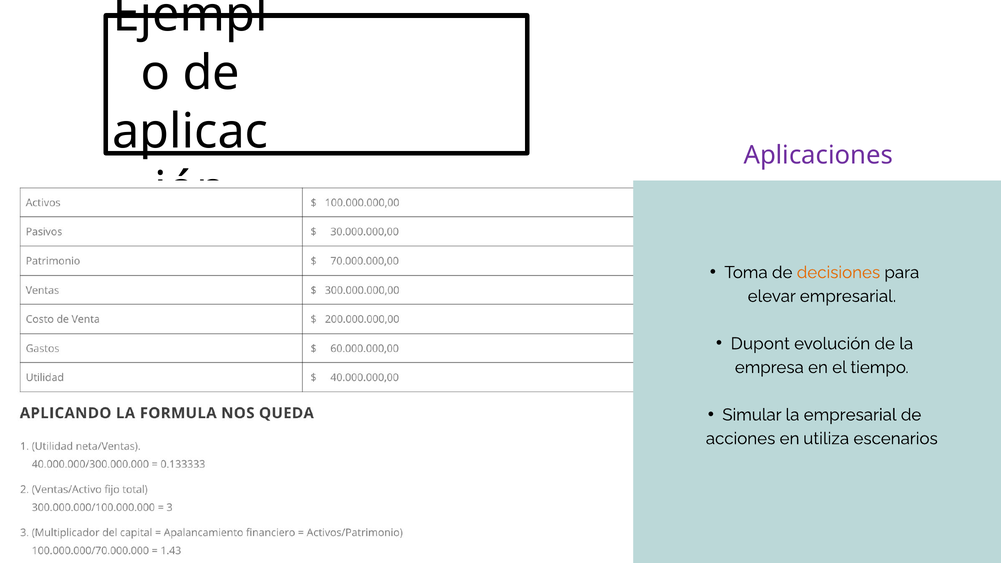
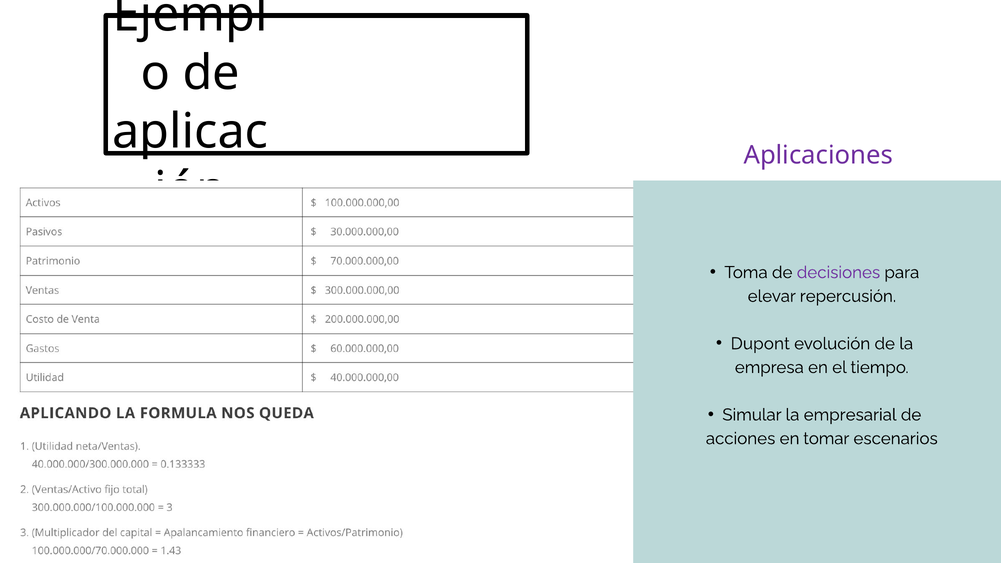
decisiones colour: orange -> purple
elevar empresarial: empresarial -> repercusión
utiliza: utiliza -> tomar
